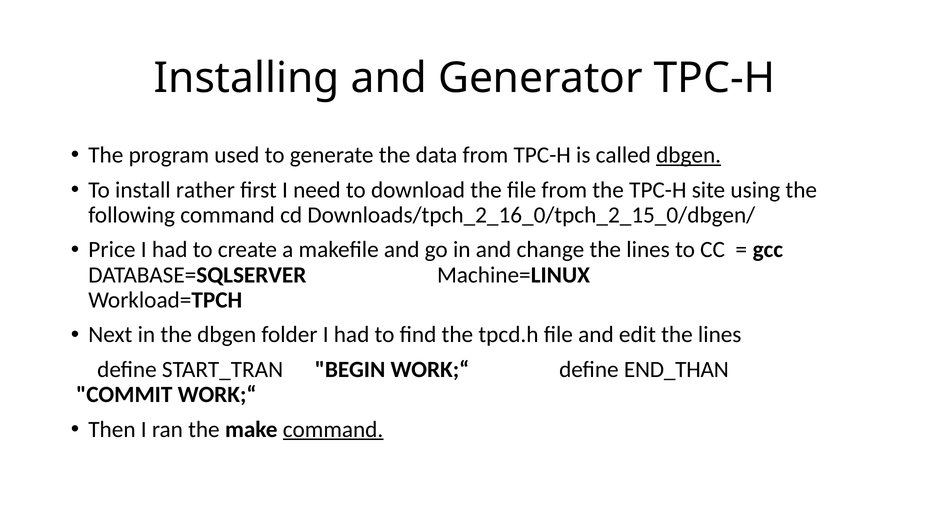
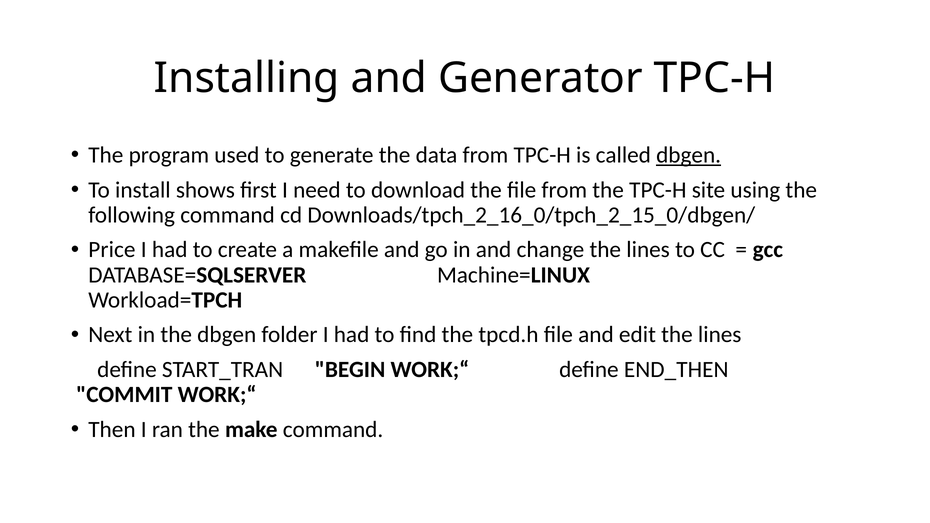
rather: rather -> shows
END_THAN: END_THAN -> END_THEN
command at (333, 430) underline: present -> none
